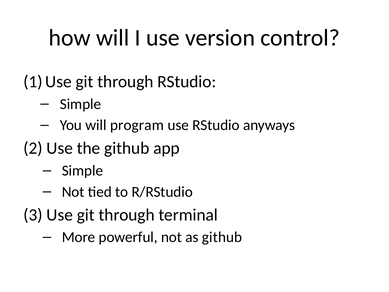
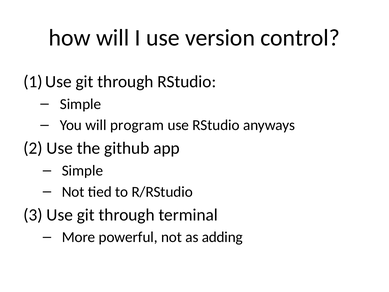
as github: github -> adding
